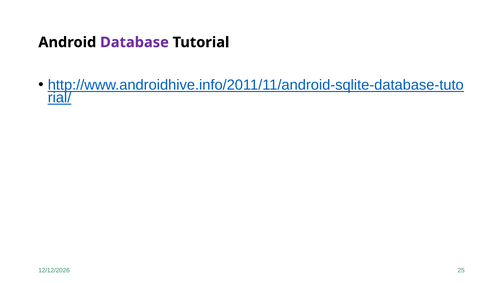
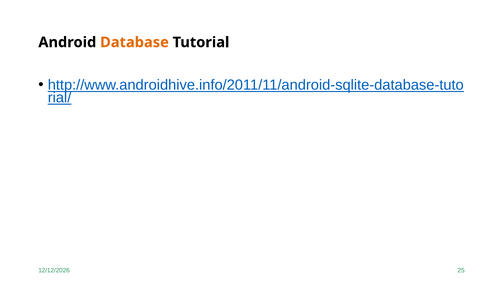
Database colour: purple -> orange
